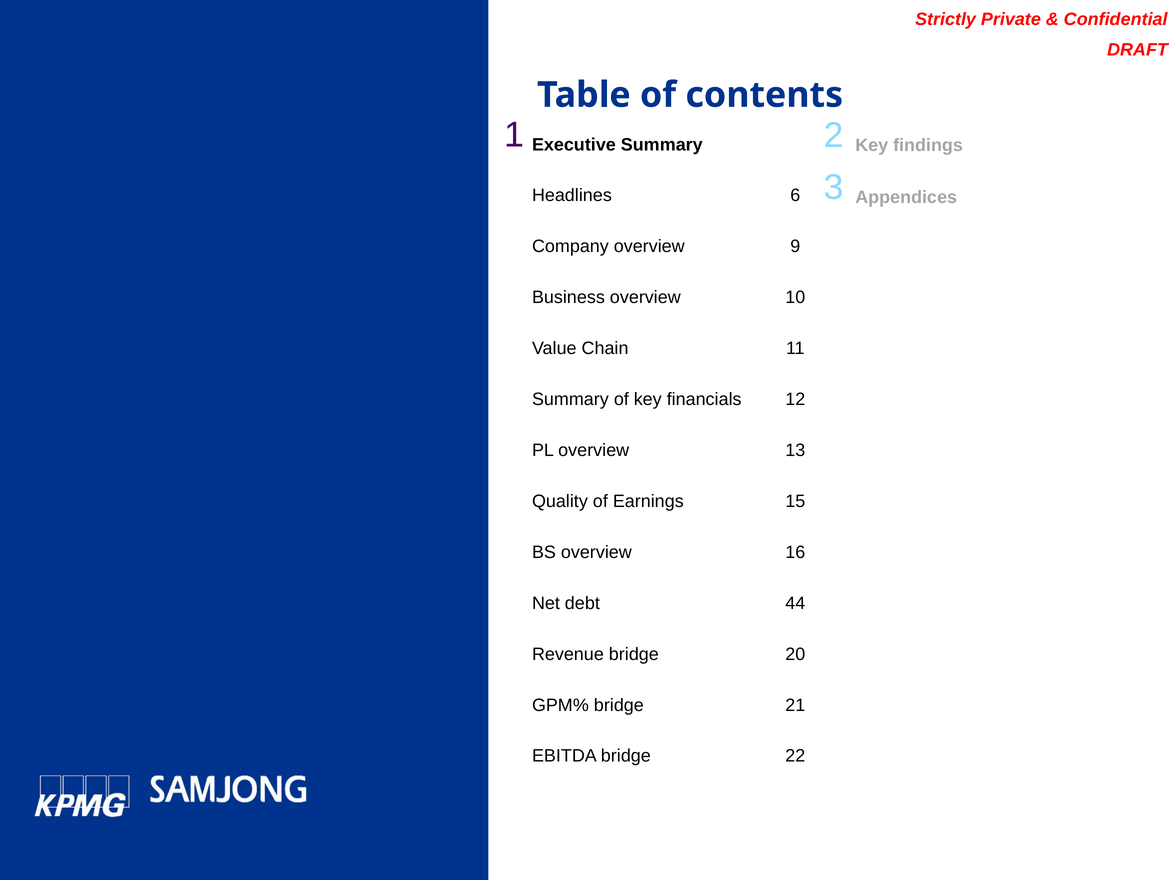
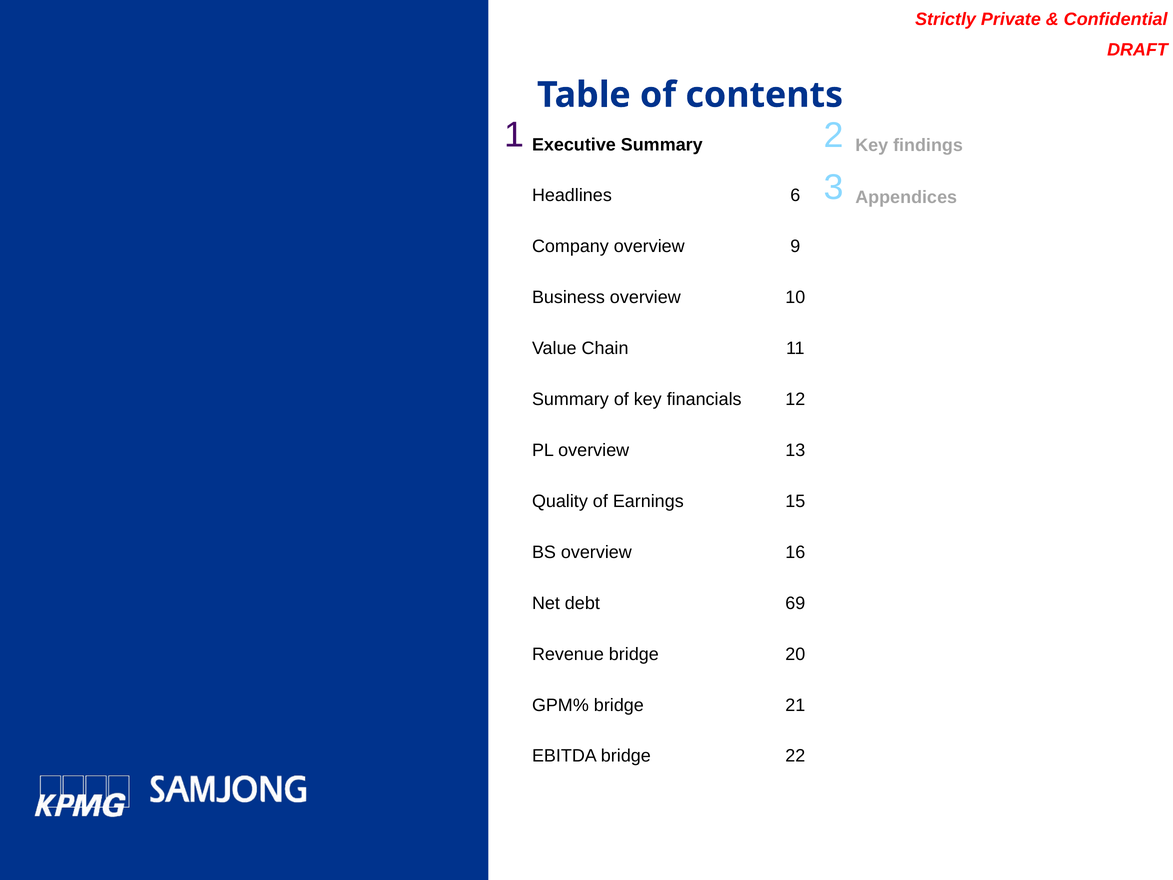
44: 44 -> 69
